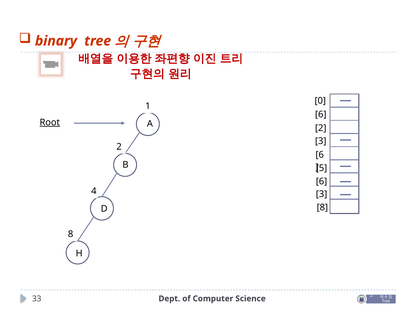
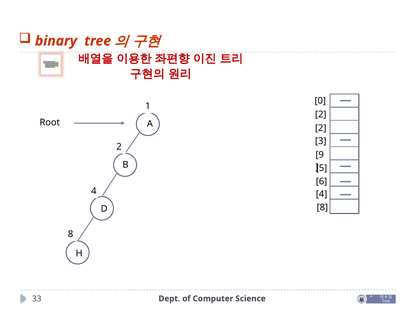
6 at (321, 114): 6 -> 2
Root underline: present -> none
6 at (320, 155): 6 -> 9
3 at (322, 194): 3 -> 4
